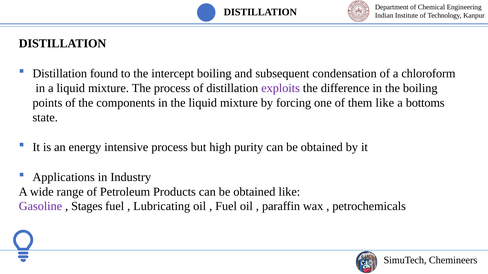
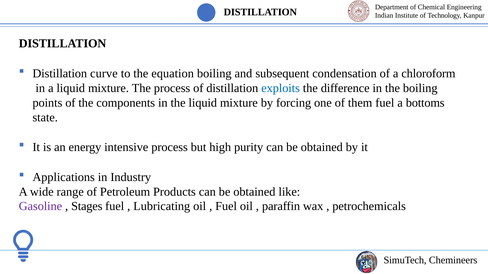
found: found -> curve
intercept: intercept -> equation
exploits colour: purple -> blue
them like: like -> fuel
